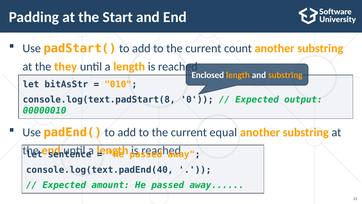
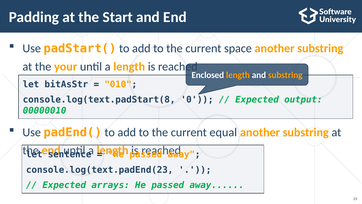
count: count -> space
they: they -> your
console.log(text.padEnd(40: console.log(text.padEnd(40 -> console.log(text.padEnd(23
amount: amount -> arrays
